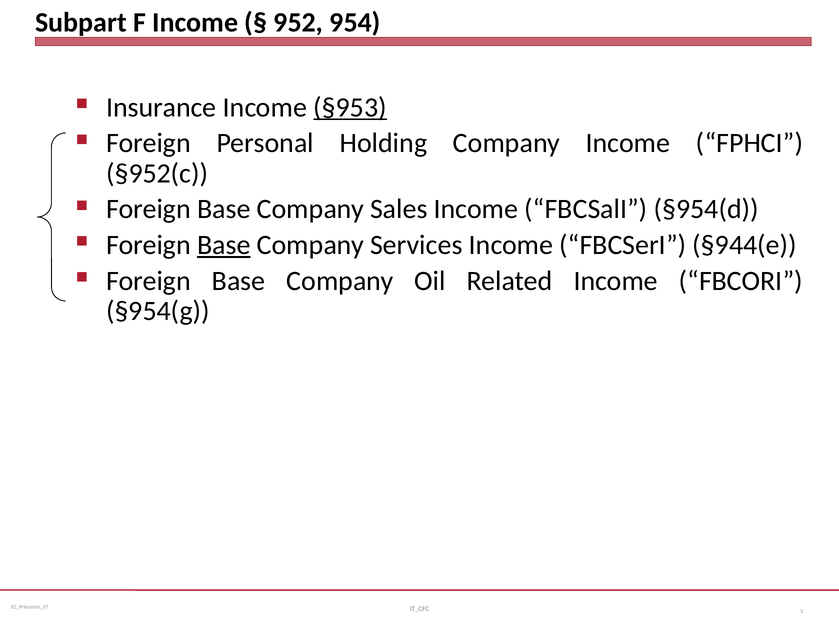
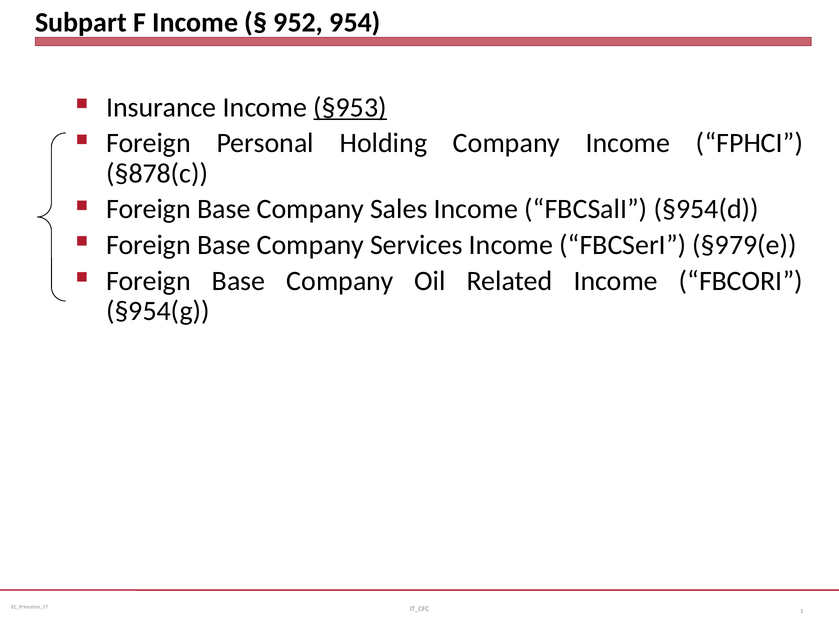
§952(c: §952(c -> §878(c
Base at (224, 245) underline: present -> none
§944(e: §944(e -> §979(e
